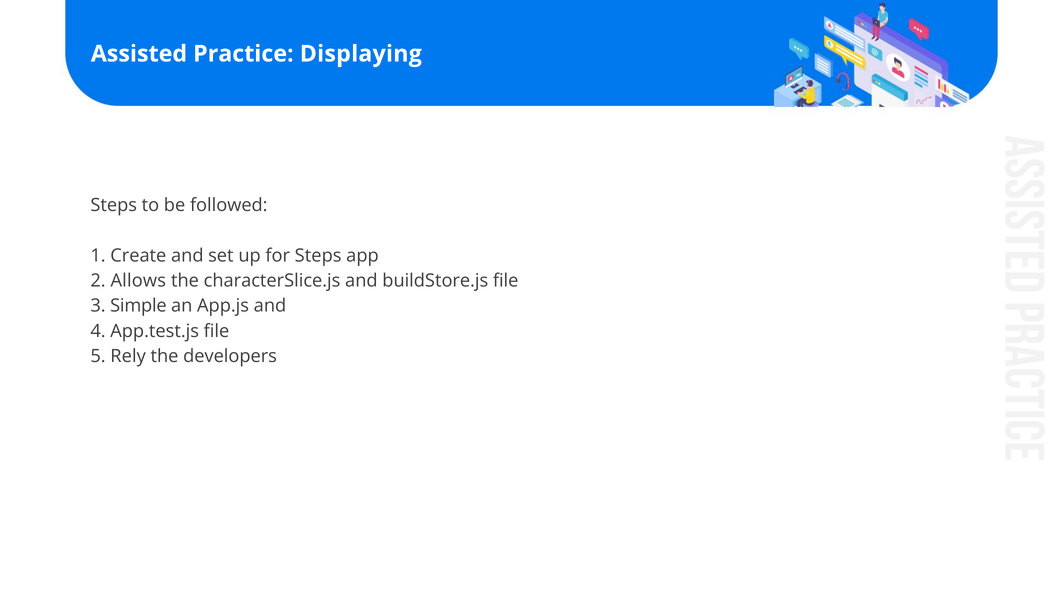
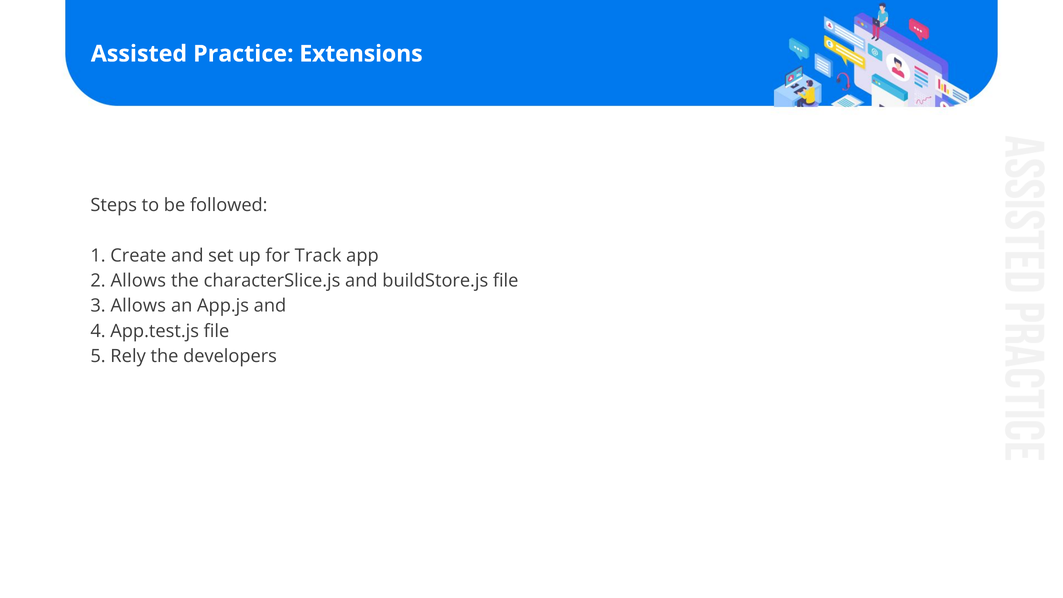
Displaying: Displaying -> Extensions
for Steps: Steps -> Track
3 Simple: Simple -> Allows
